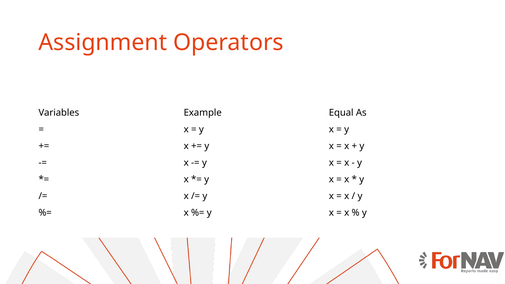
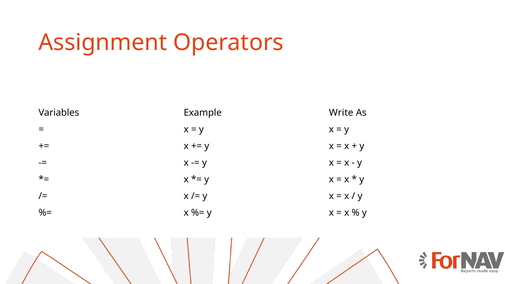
Equal: Equal -> Write
